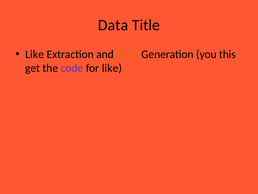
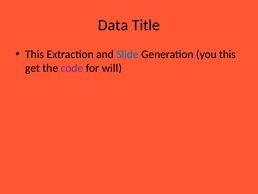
Like at (35, 54): Like -> This
Slide colour: orange -> blue
for like: like -> will
